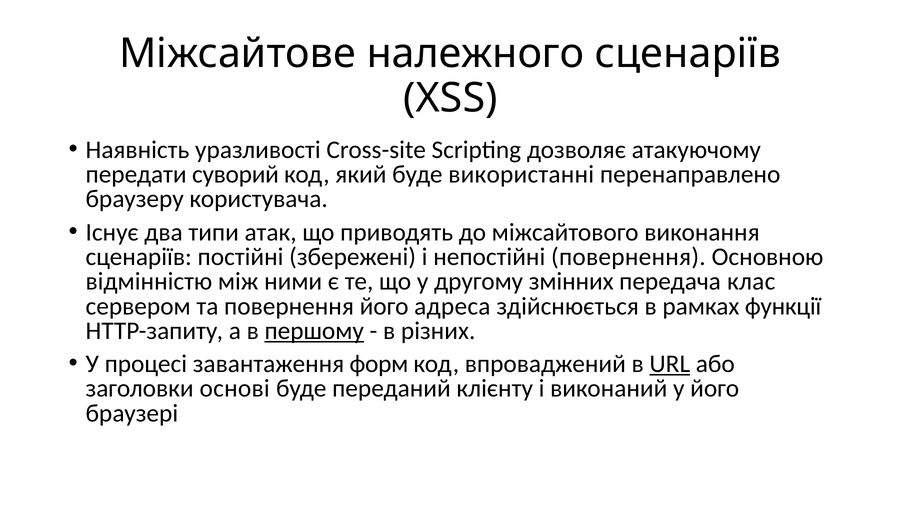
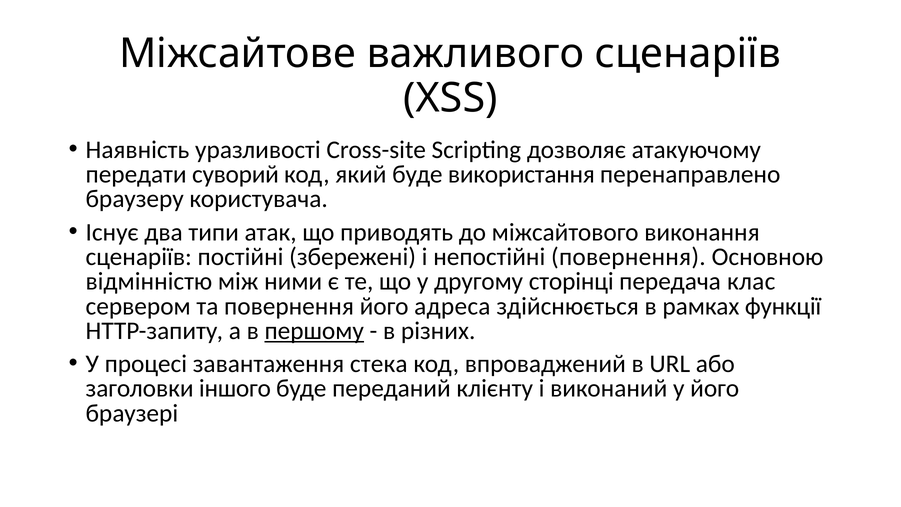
належного: належного -> важливого
використанні: використанні -> використання
змінних: змінних -> сторінці
форм: форм -> стека
URL underline: present -> none
основі: основі -> іншого
